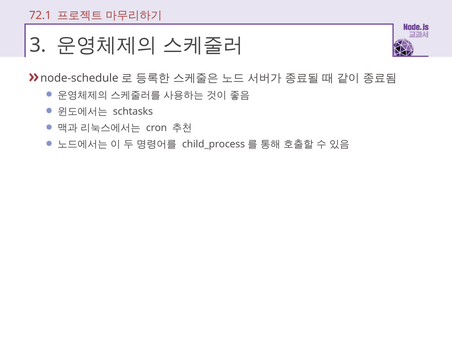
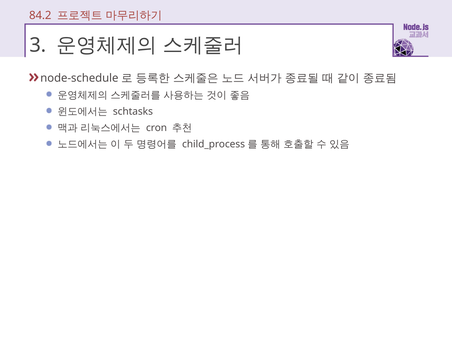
72.1: 72.1 -> 84.2
